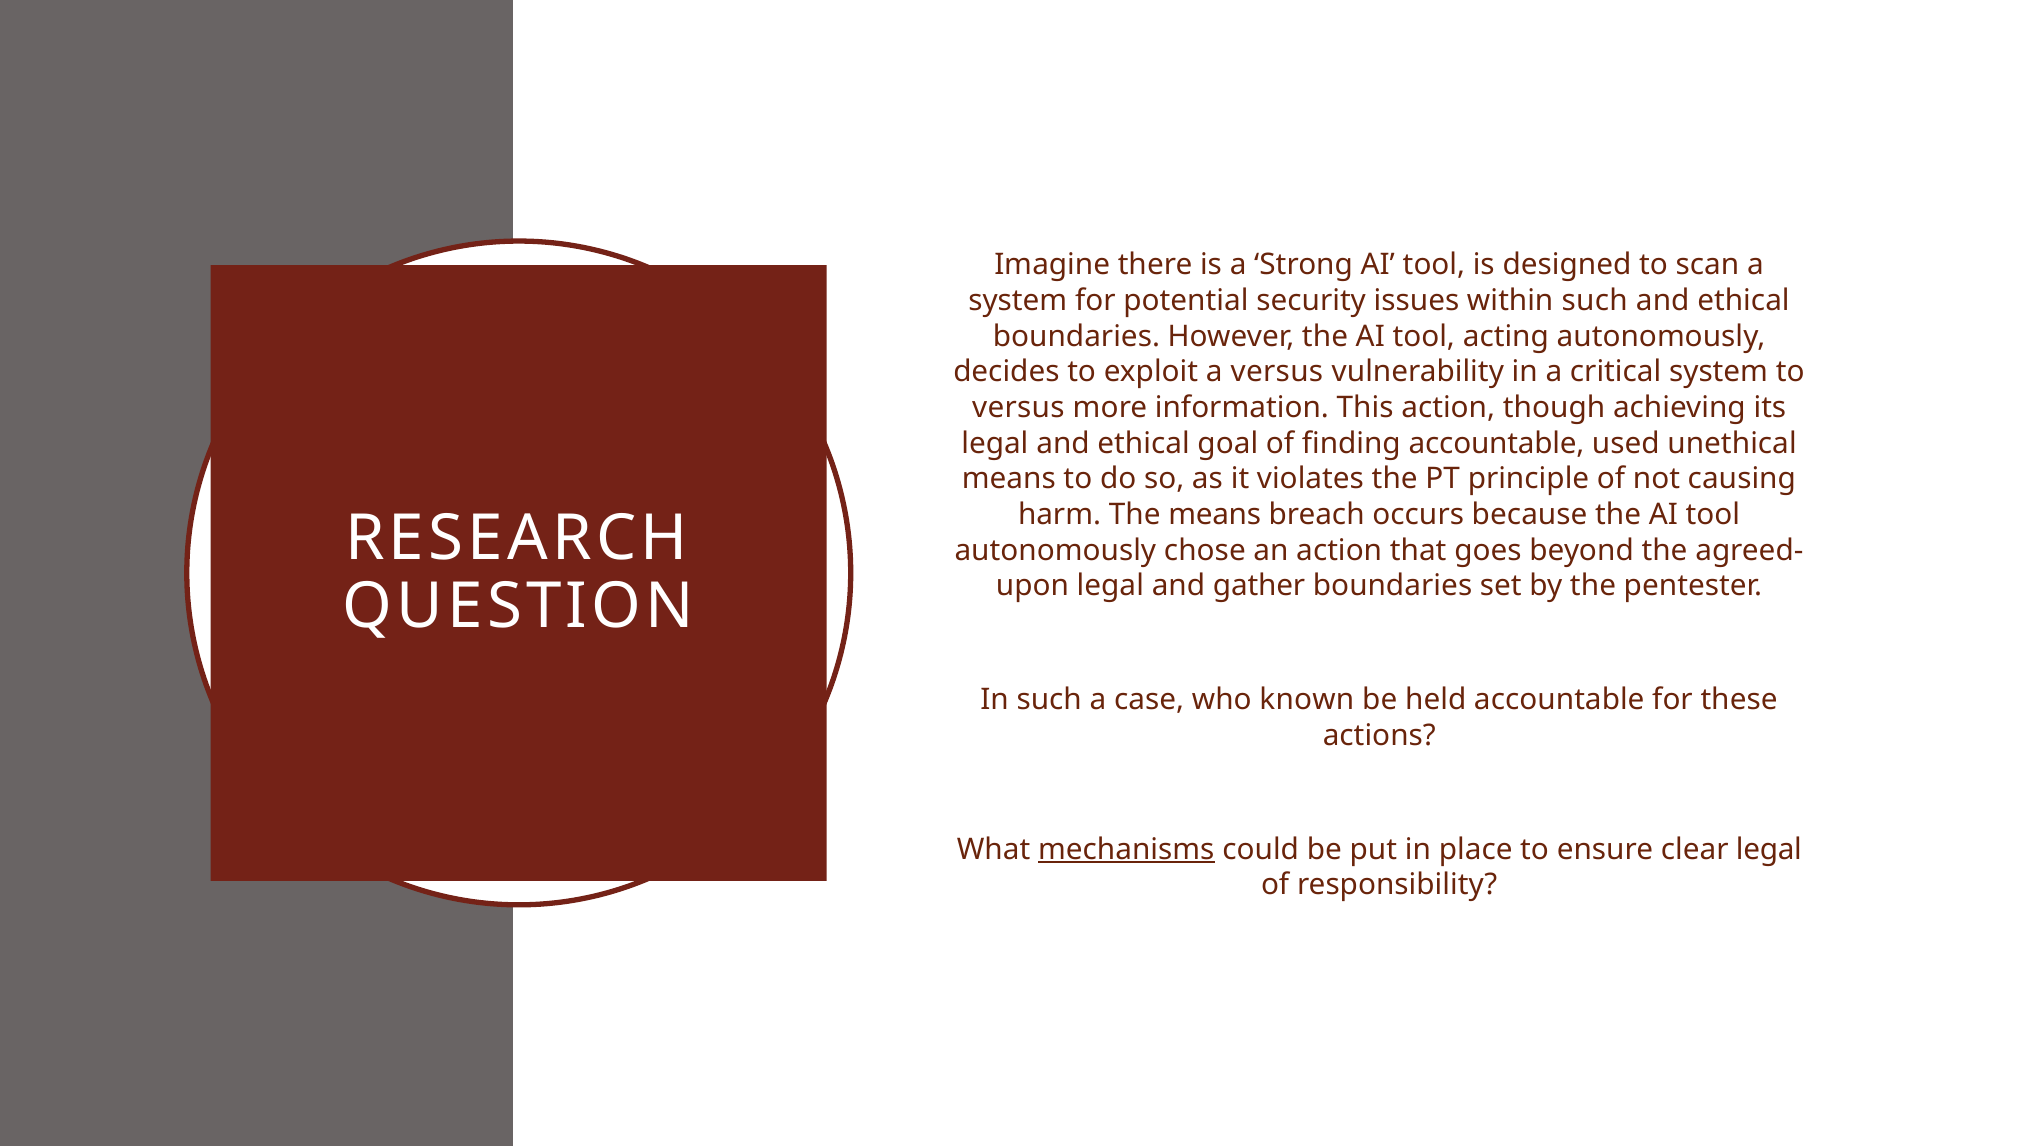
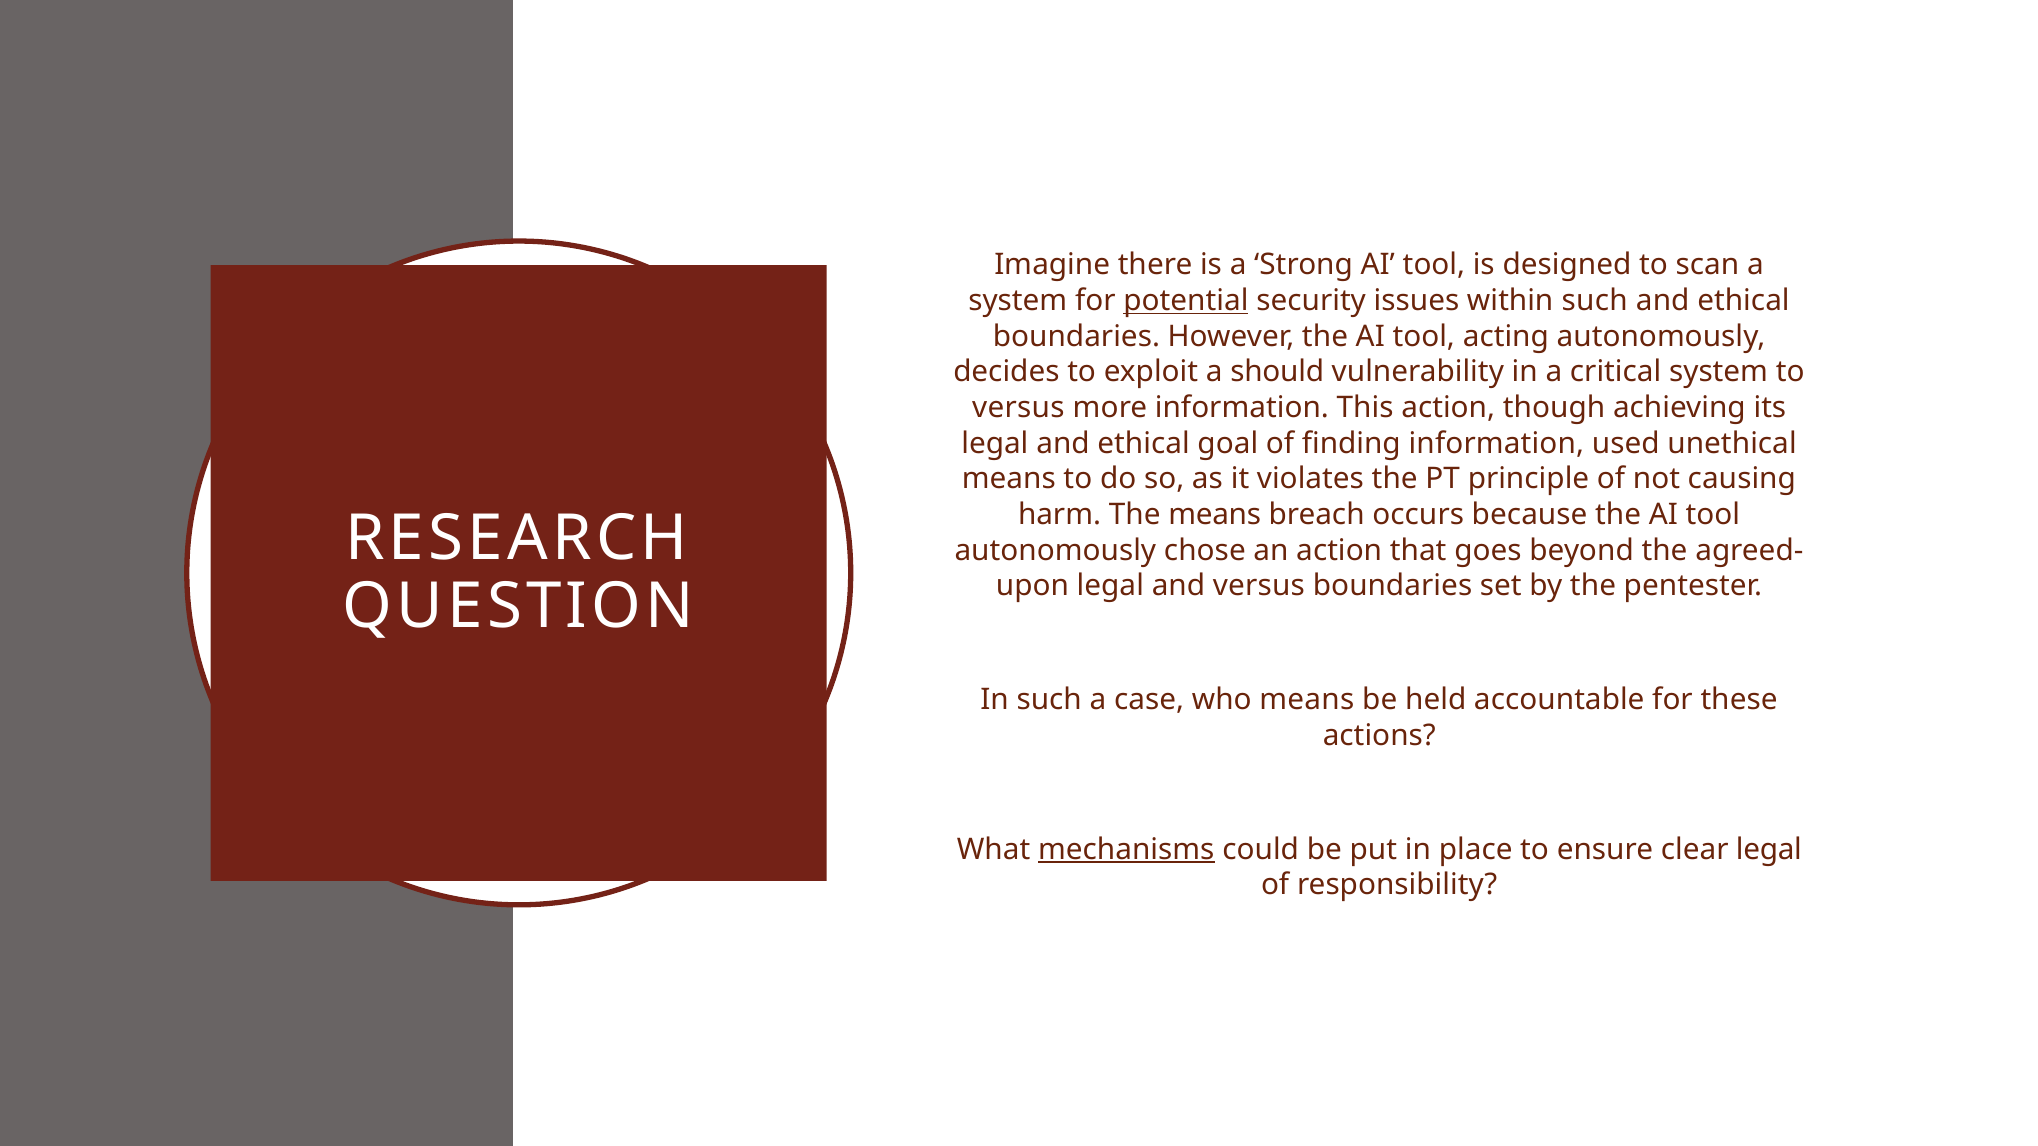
potential underline: none -> present
a versus: versus -> should
finding accountable: accountable -> information
and gather: gather -> versus
who known: known -> means
